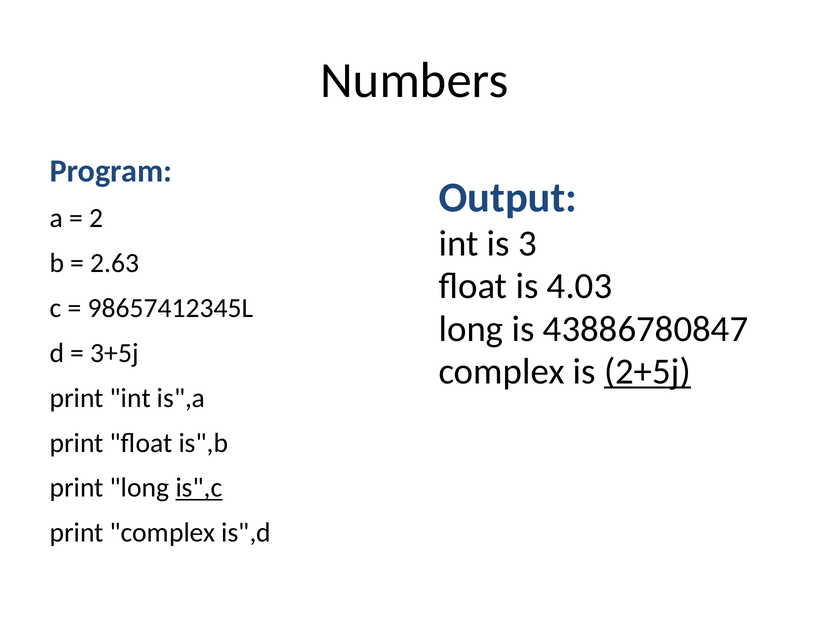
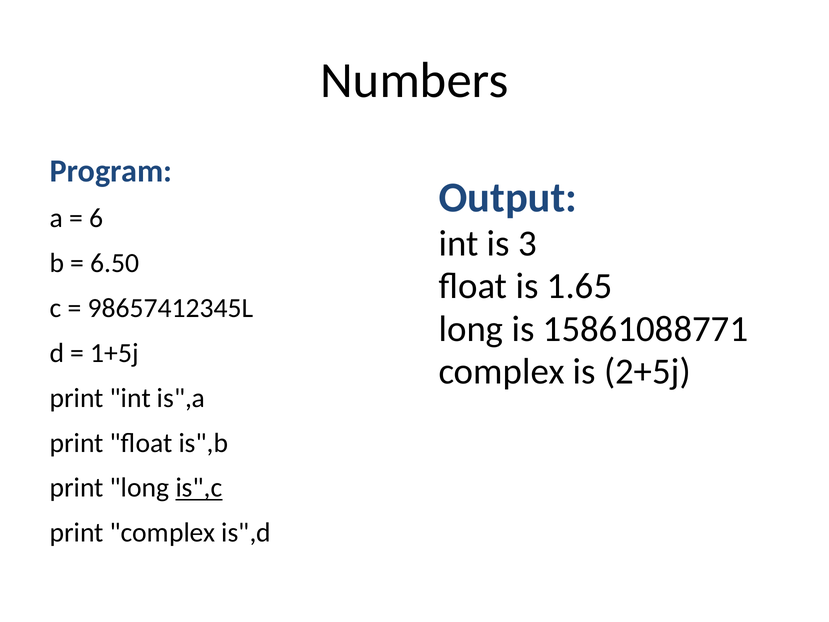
2: 2 -> 6
2.63: 2.63 -> 6.50
4.03: 4.03 -> 1.65
43886780847: 43886780847 -> 15861088771
3+5j: 3+5j -> 1+5j
2+5j underline: present -> none
